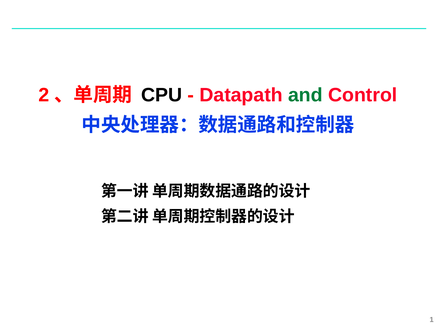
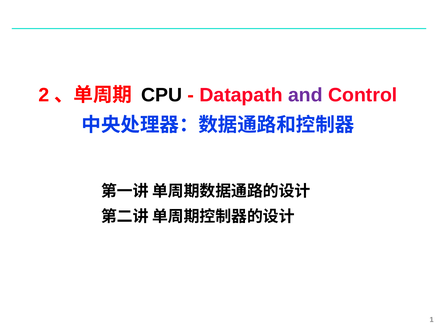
and colour: green -> purple
